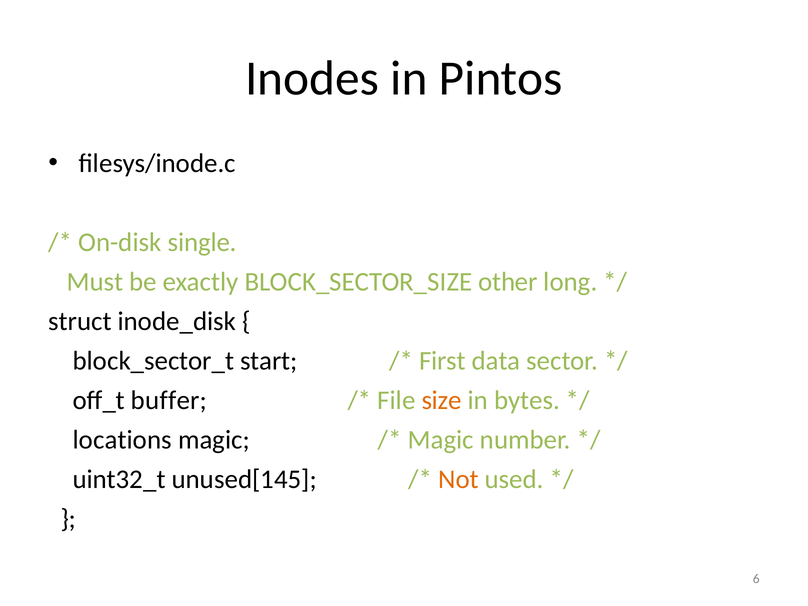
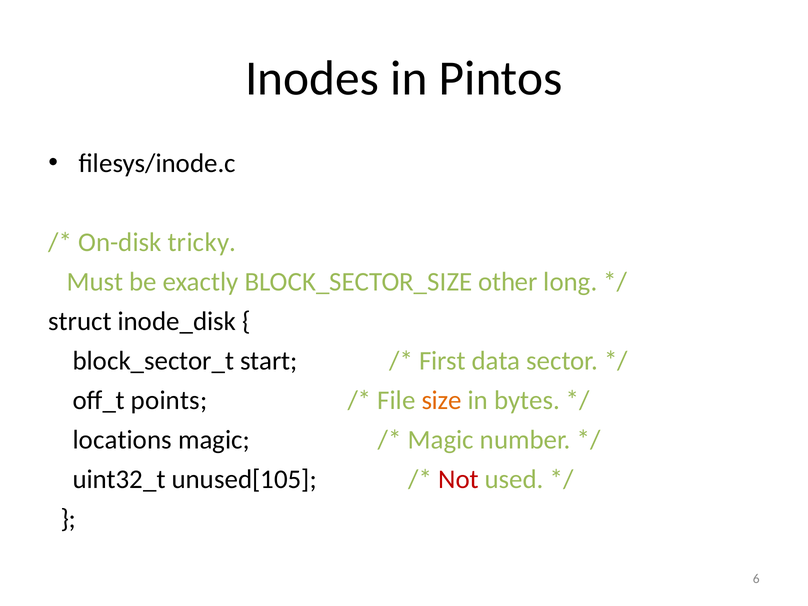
single: single -> tricky
buffer: buffer -> points
unused[145: unused[145 -> unused[105
Not colour: orange -> red
